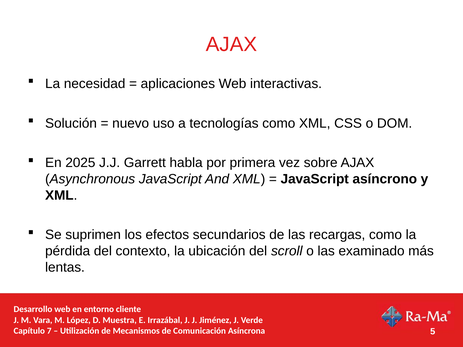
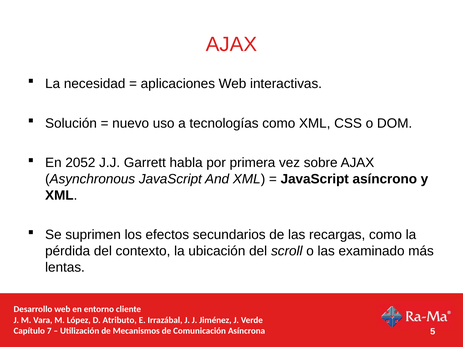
2025: 2025 -> 2052
Muestra: Muestra -> Atributo
